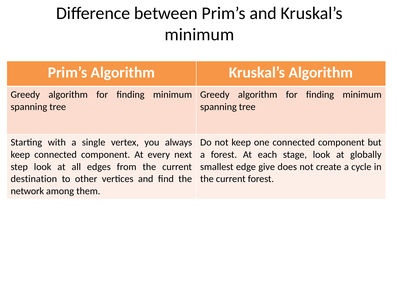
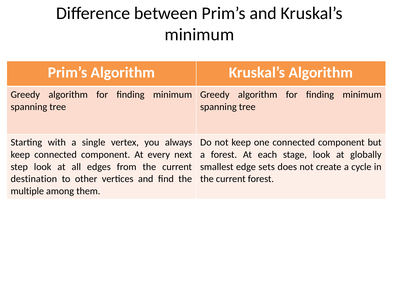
give: give -> sets
network: network -> multiple
